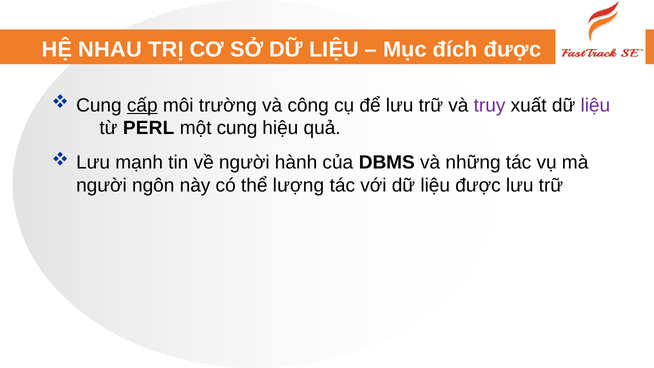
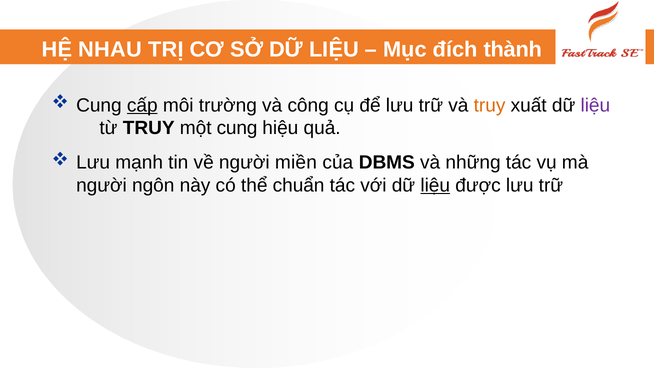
đích được: được -> thành
truy at (490, 105) colour: purple -> orange
từ PERL: PERL -> TRUY
hành: hành -> miền
lượng: lượng -> chuẩn
liệu at (435, 185) underline: none -> present
